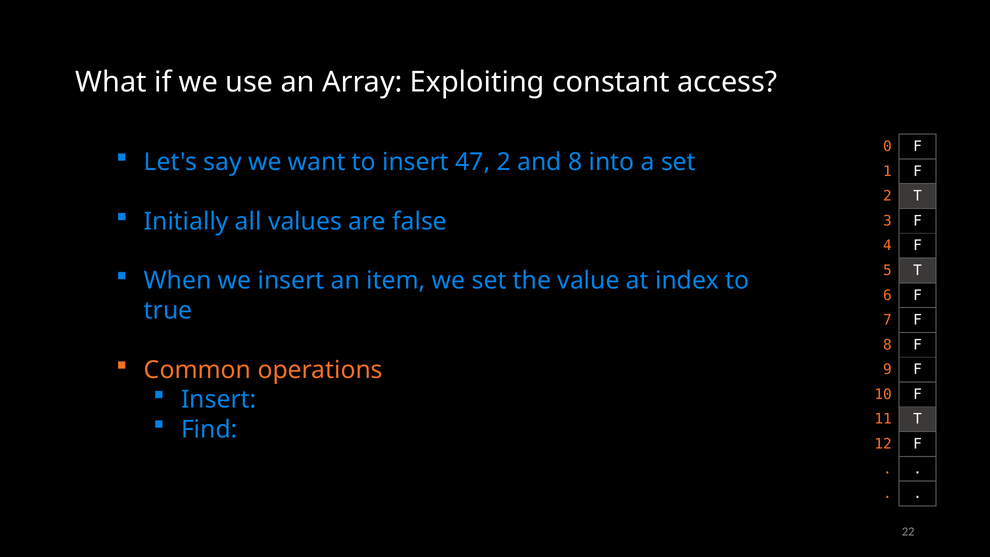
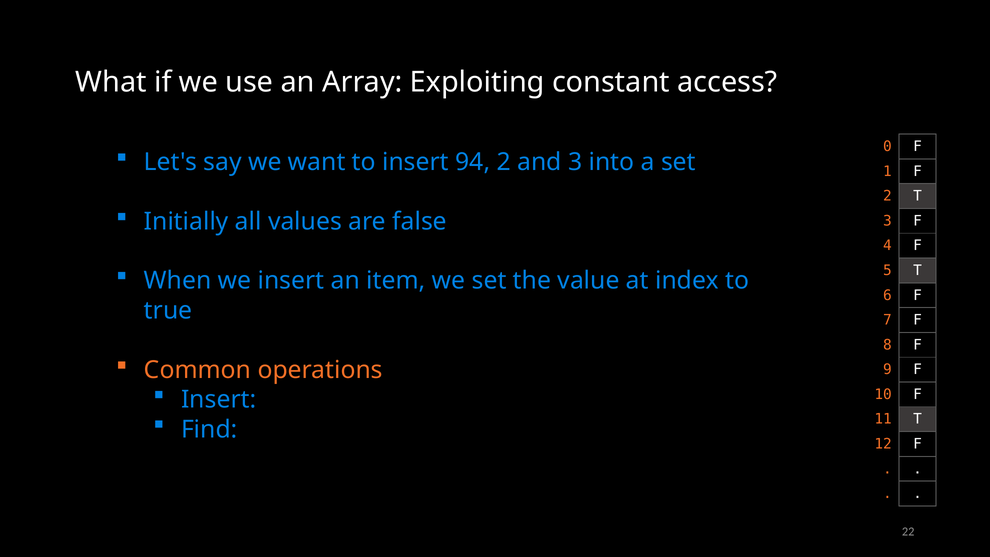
47: 47 -> 94
and 8: 8 -> 3
